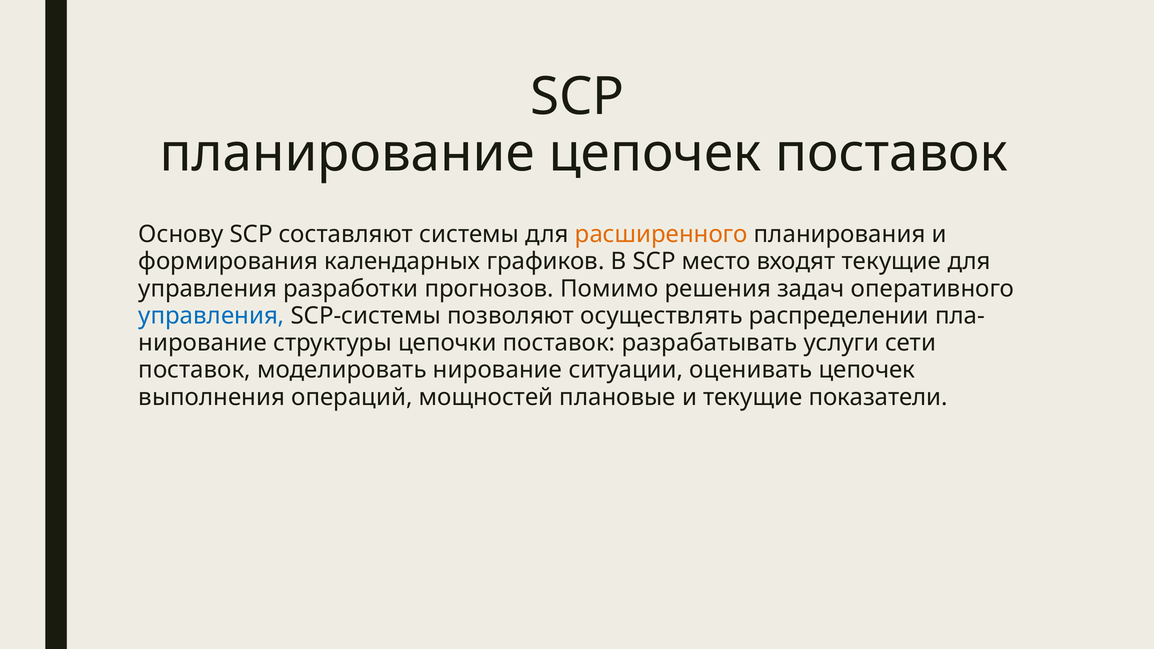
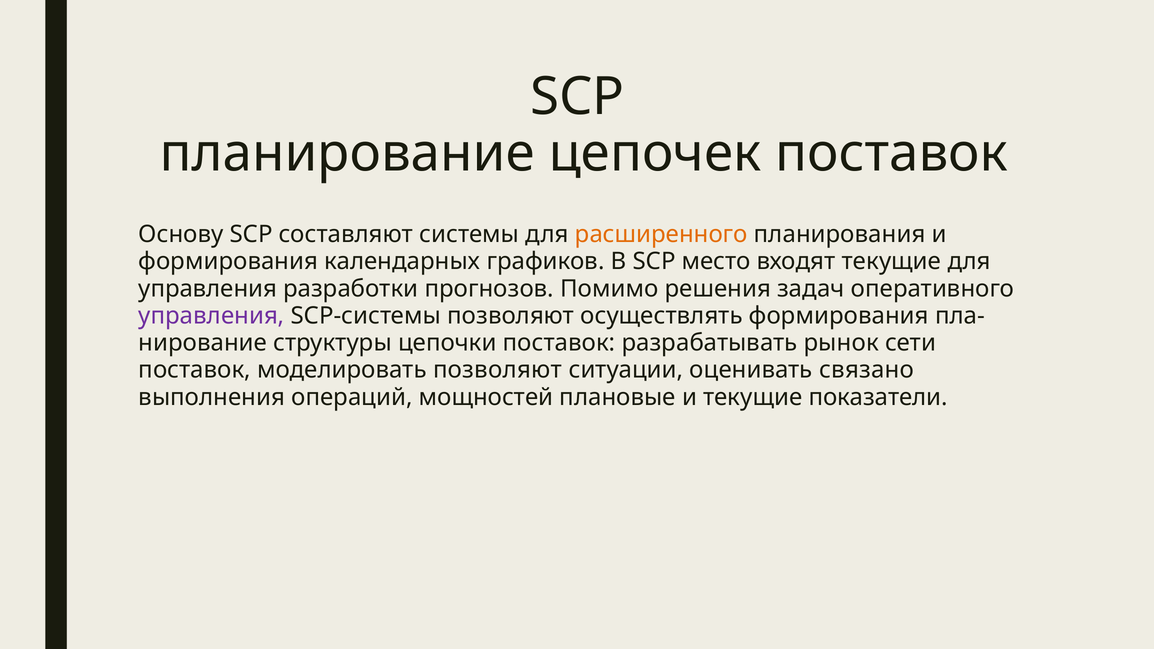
управления at (211, 316) colour: blue -> purple
осуществлять распределении: распределении -> формирования
услуги: услуги -> рынок
моделировать нирование: нирование -> позволяют
оценивать цепочек: цепочек -> связано
